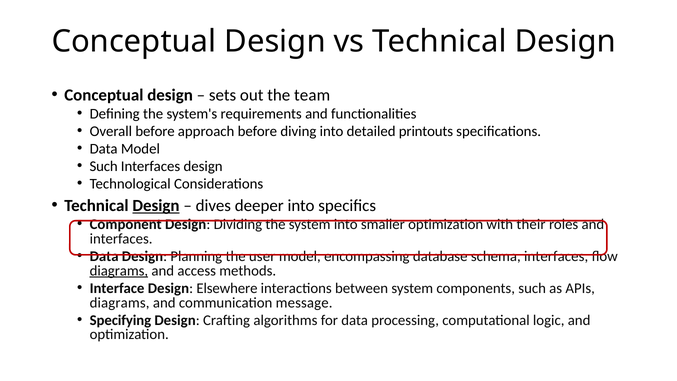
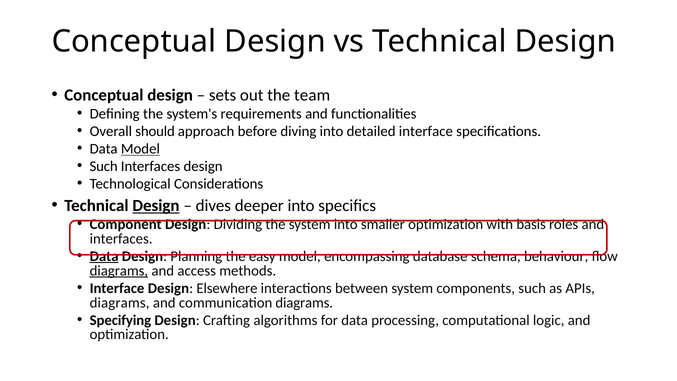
Overall before: before -> should
detailed printouts: printouts -> interface
Model at (140, 149) underline: none -> present
their: their -> basis
Data at (104, 256) underline: none -> present
user: user -> easy
schema interfaces: interfaces -> behaviour
communication message: message -> diagrams
